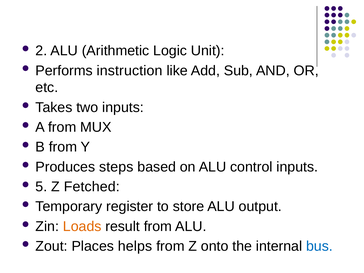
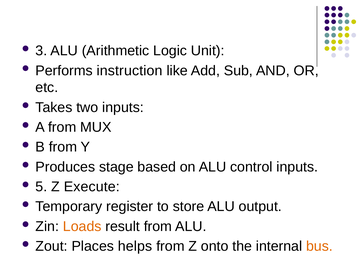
2: 2 -> 3
steps: steps -> stage
Fetched: Fetched -> Execute
bus colour: blue -> orange
